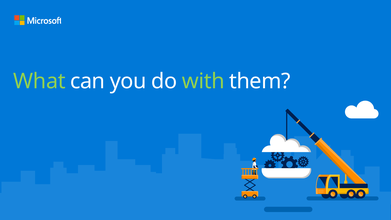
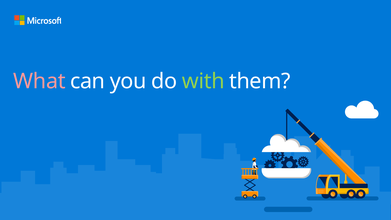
What colour: light green -> pink
